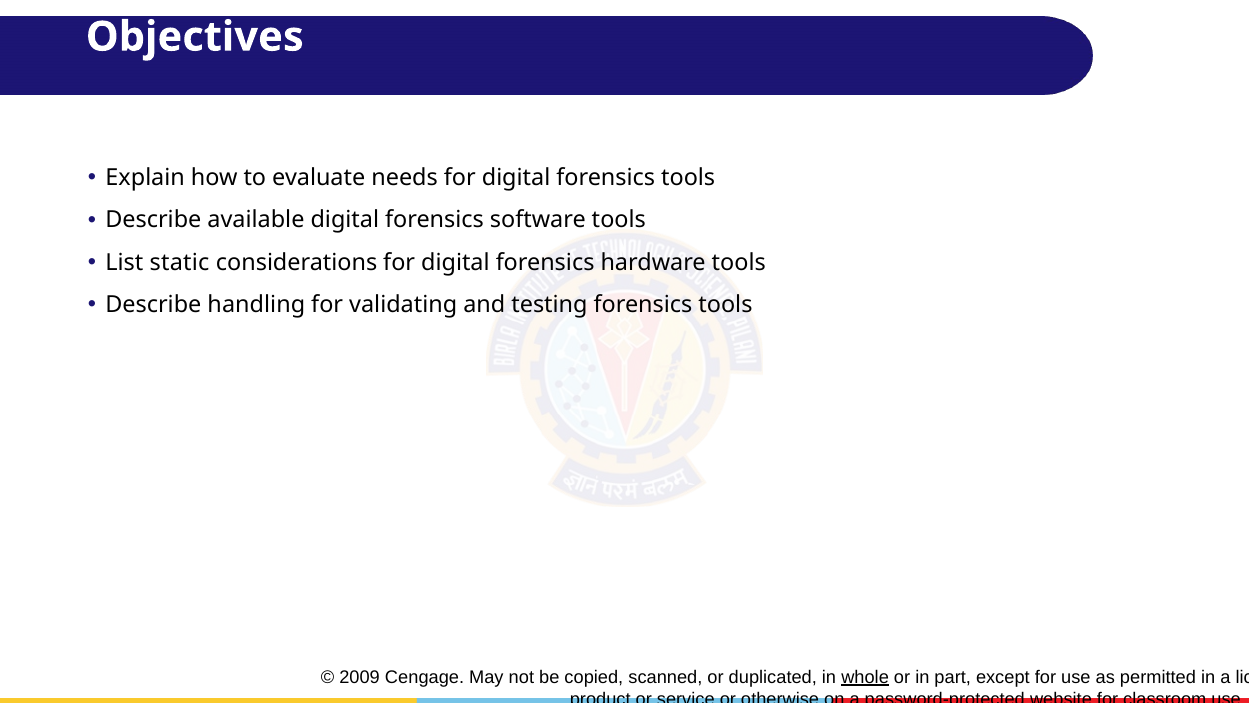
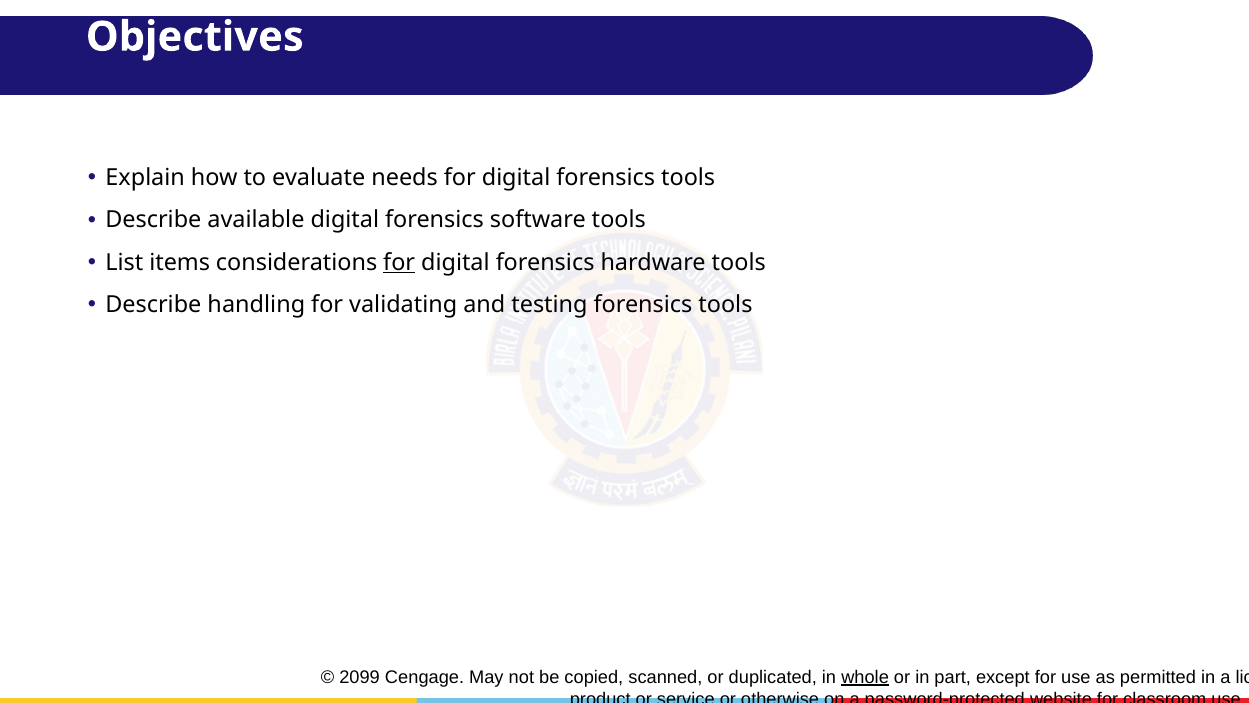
static: static -> items
for at (399, 262) underline: none -> present
2009: 2009 -> 2099
